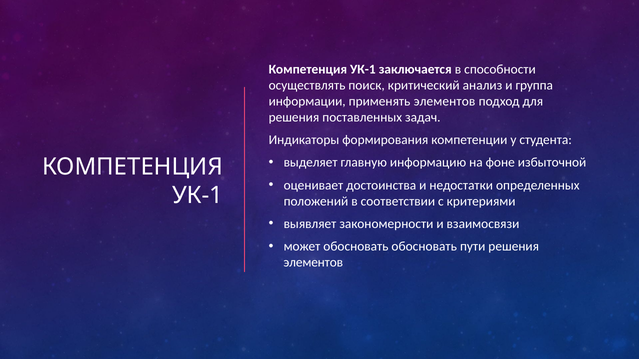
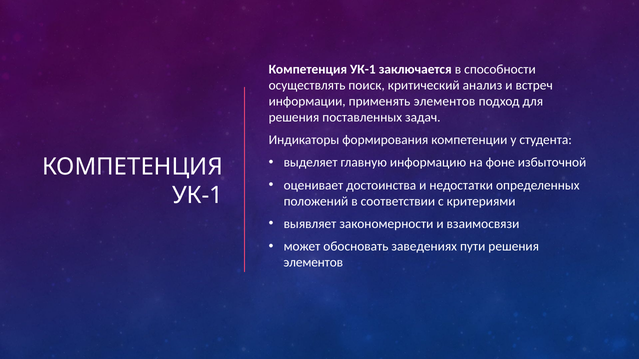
группа: группа -> встреч
обосновать обосновать: обосновать -> заведениях
